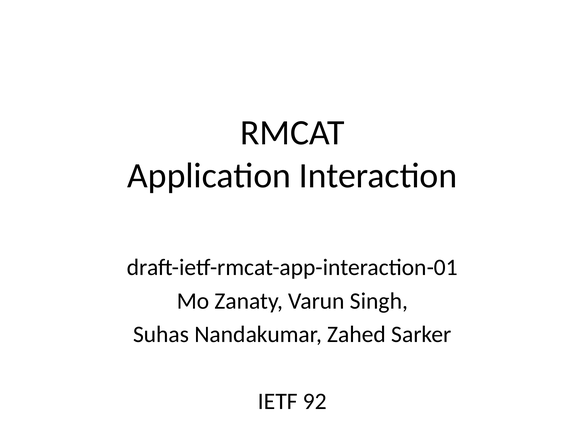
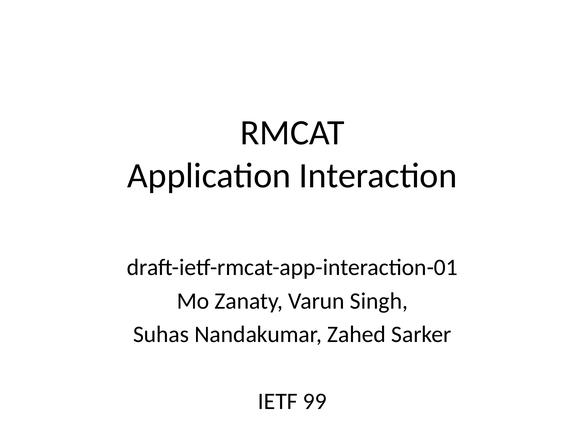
92: 92 -> 99
